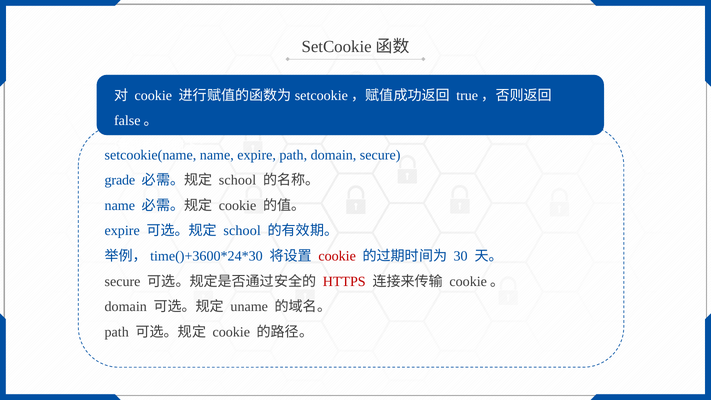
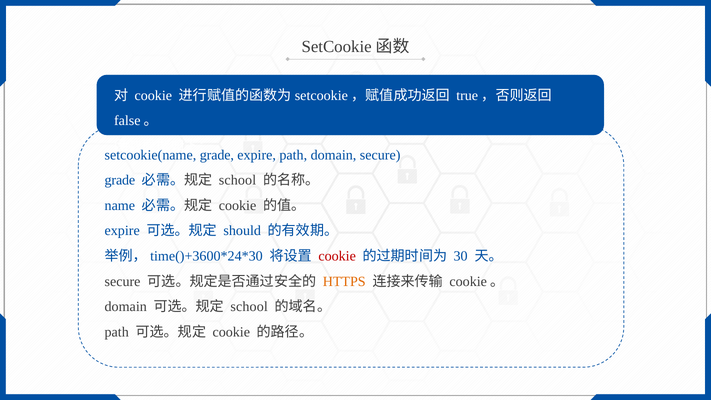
name at (217, 155): name -> grade
school at (242, 231): school -> should
HTTPS colour: red -> orange
uname at (249, 307): uname -> school
